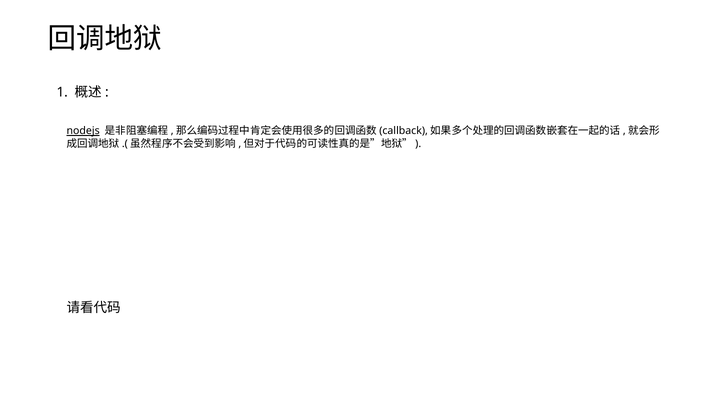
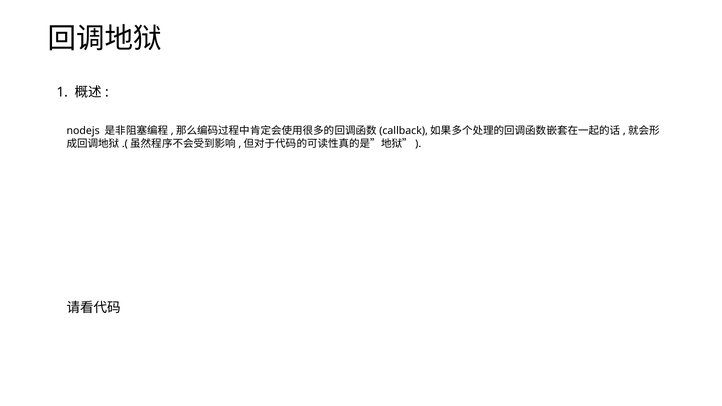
nodejs underline: present -> none
